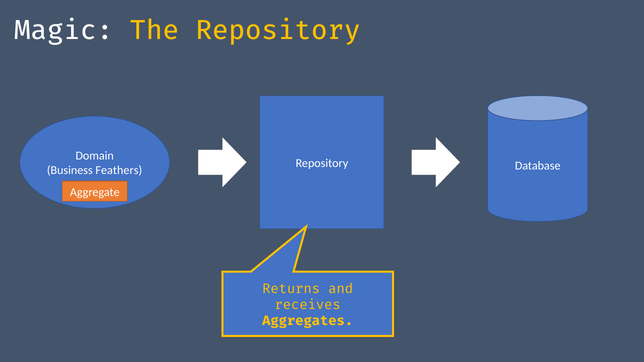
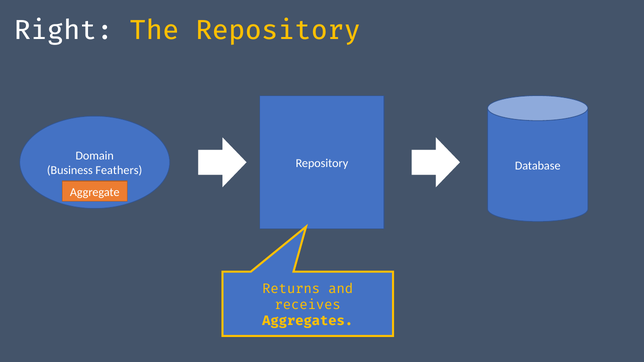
Magic: Magic -> Right
